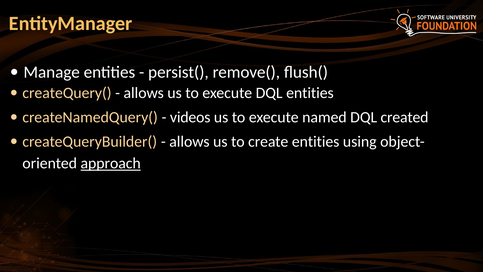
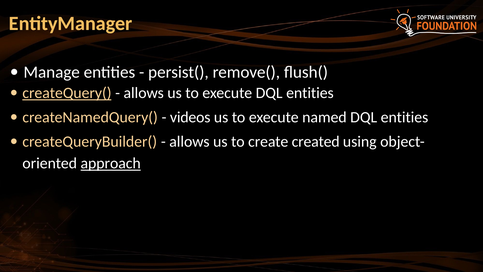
createQuery( underline: none -> present
named DQL created: created -> entities
create entities: entities -> created
